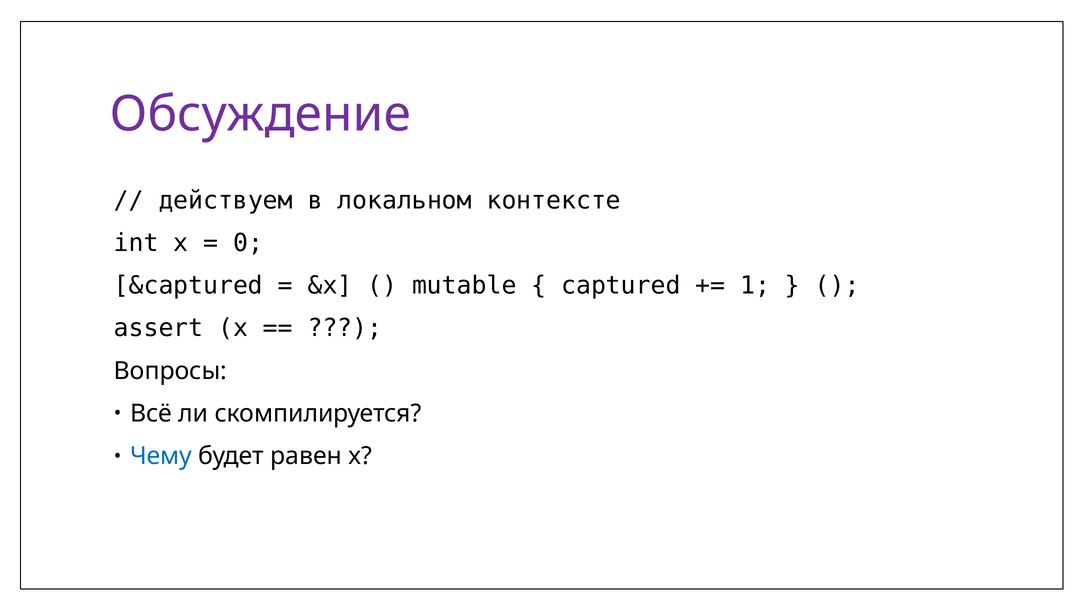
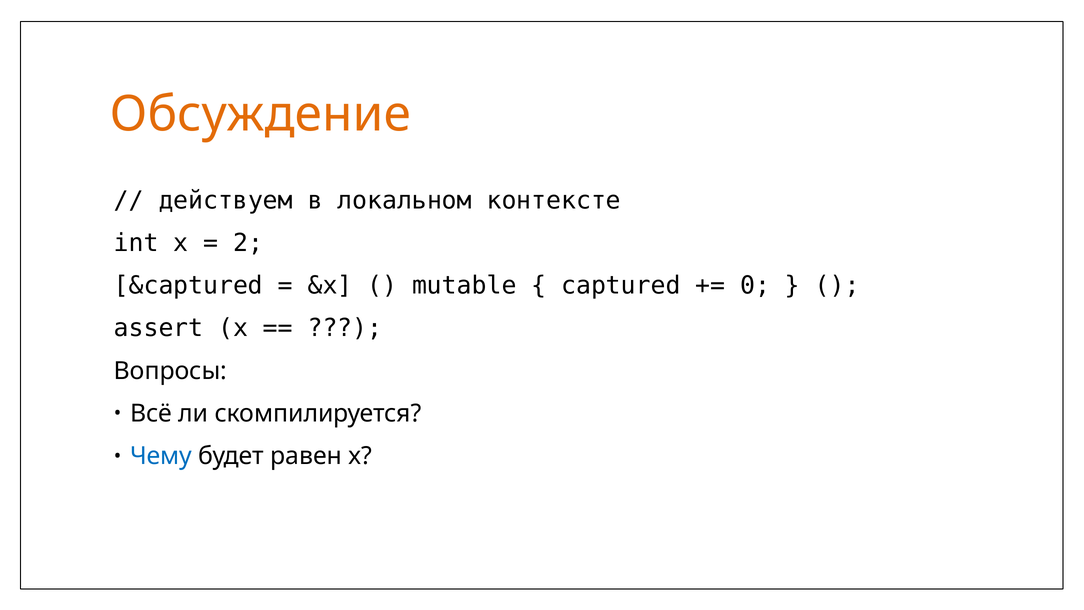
Обсуждение colour: purple -> orange
0: 0 -> 2
1: 1 -> 0
